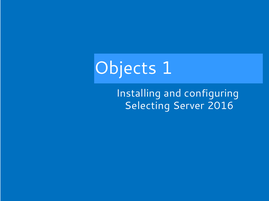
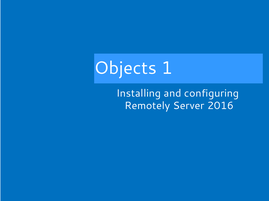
Selecting: Selecting -> Remotely
